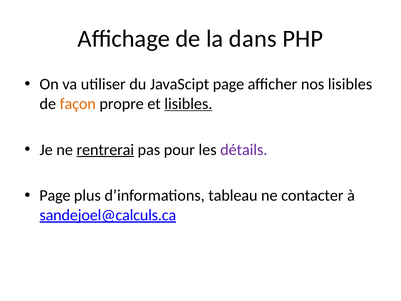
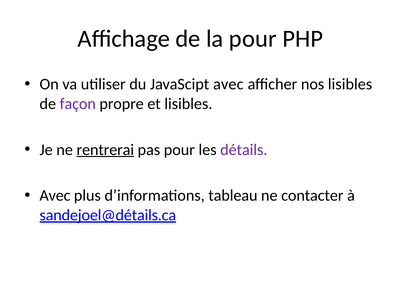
la dans: dans -> pour
JavaScipt page: page -> avec
façon colour: orange -> purple
lisibles at (188, 104) underline: present -> none
Page at (55, 195): Page -> Avec
sandejoel@calculs.ca: sandejoel@calculs.ca -> sandejoel@détails.ca
